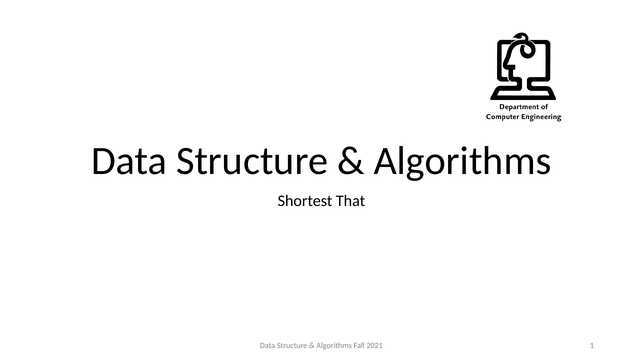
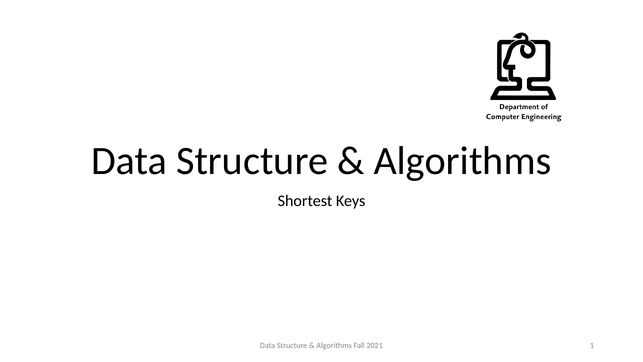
That: That -> Keys
